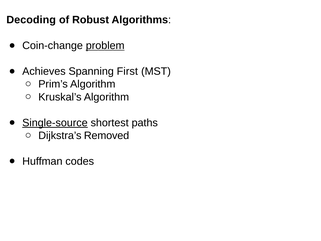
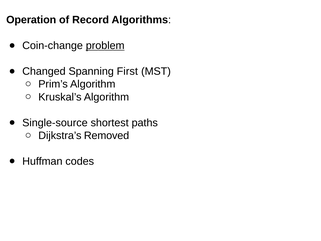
Decoding: Decoding -> Operation
Robust: Robust -> Record
Achieves: Achieves -> Changed
Single-source underline: present -> none
